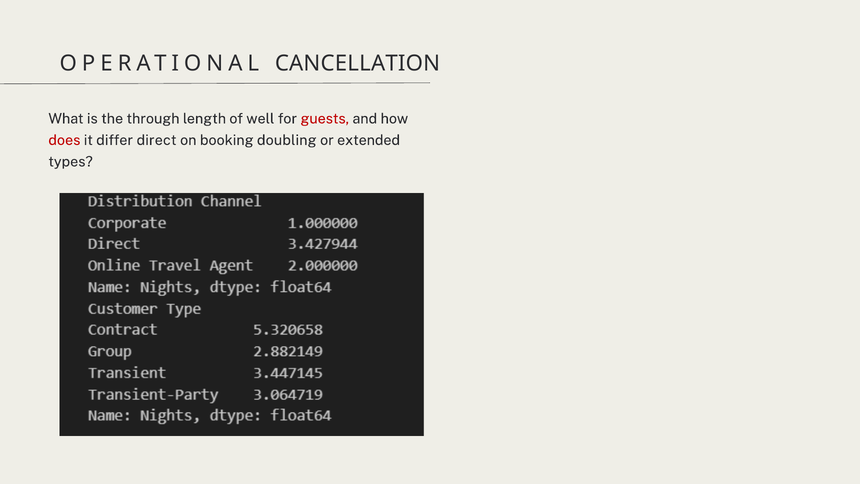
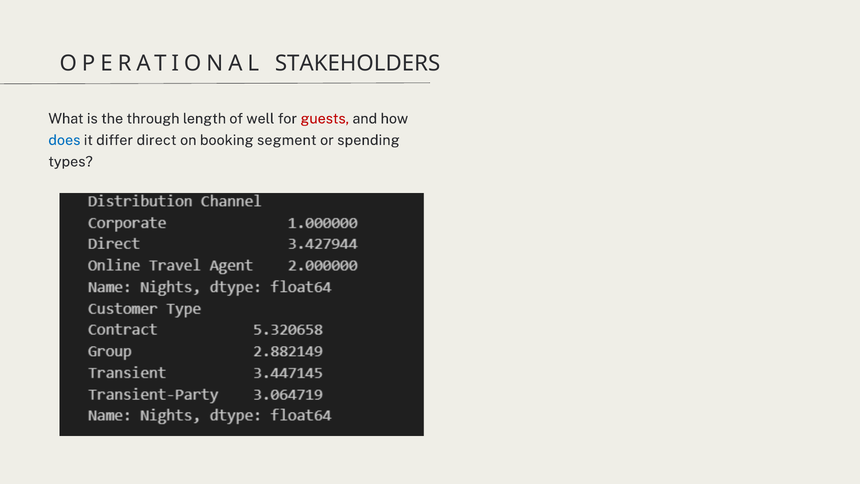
CANCELLATION: CANCELLATION -> STAKEHOLDERS
does colour: red -> blue
doubling: doubling -> segment
extended: extended -> spending
